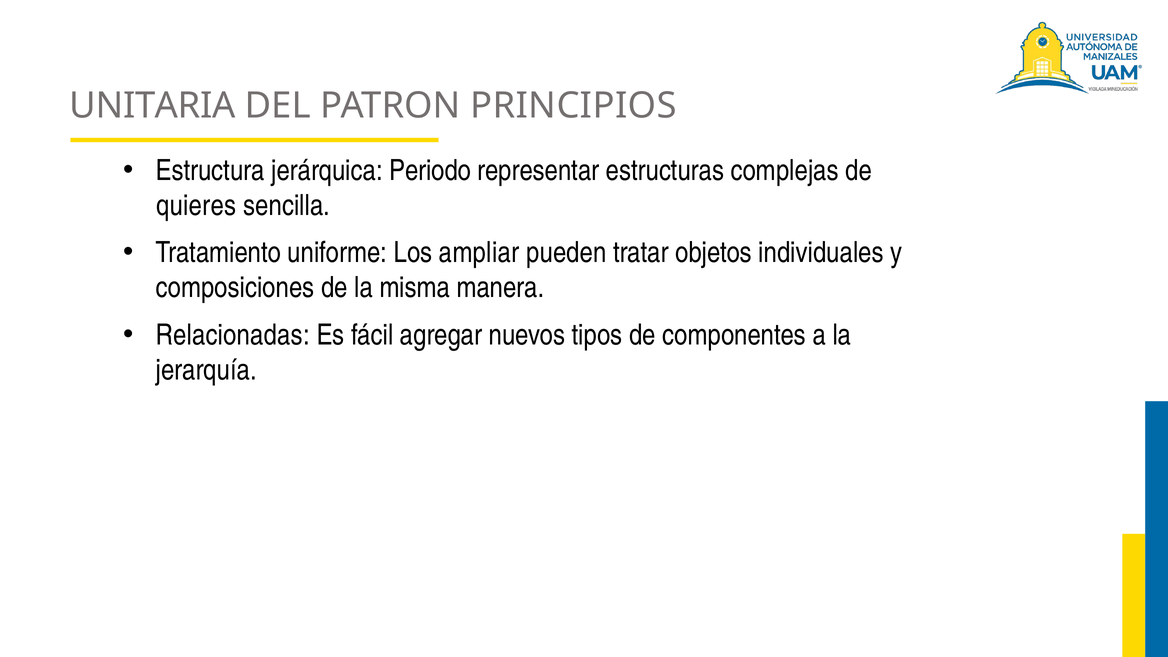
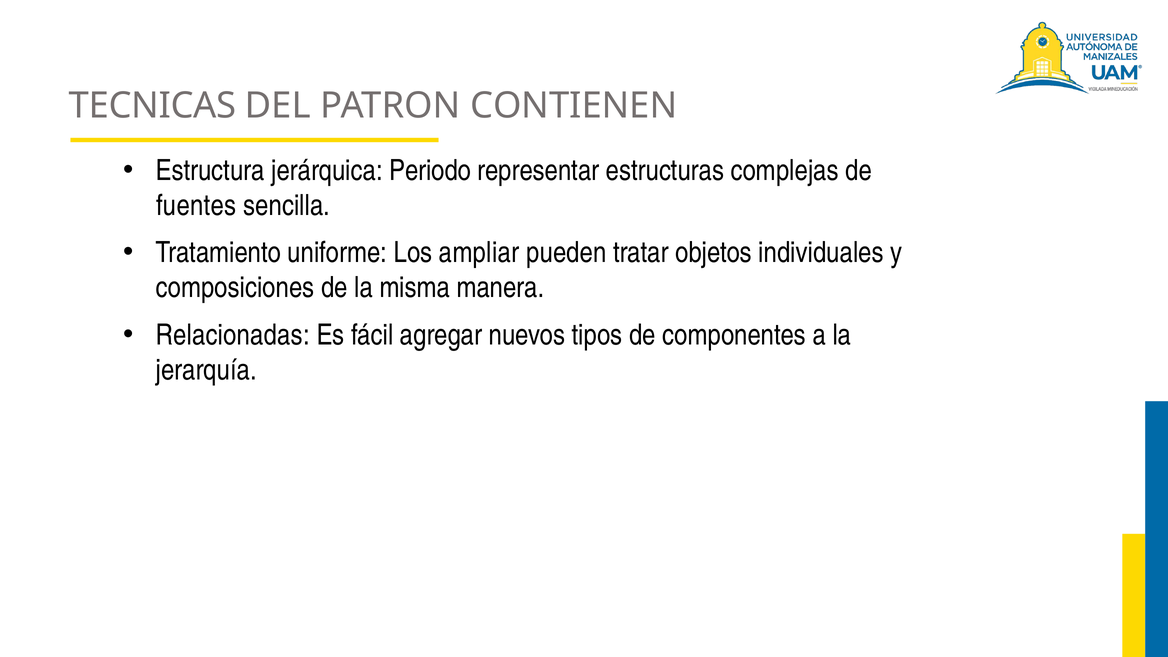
UNITARIA: UNITARIA -> TECNICAS
PRINCIPIOS: PRINCIPIOS -> CONTIENEN
quieres: quieres -> fuentes
